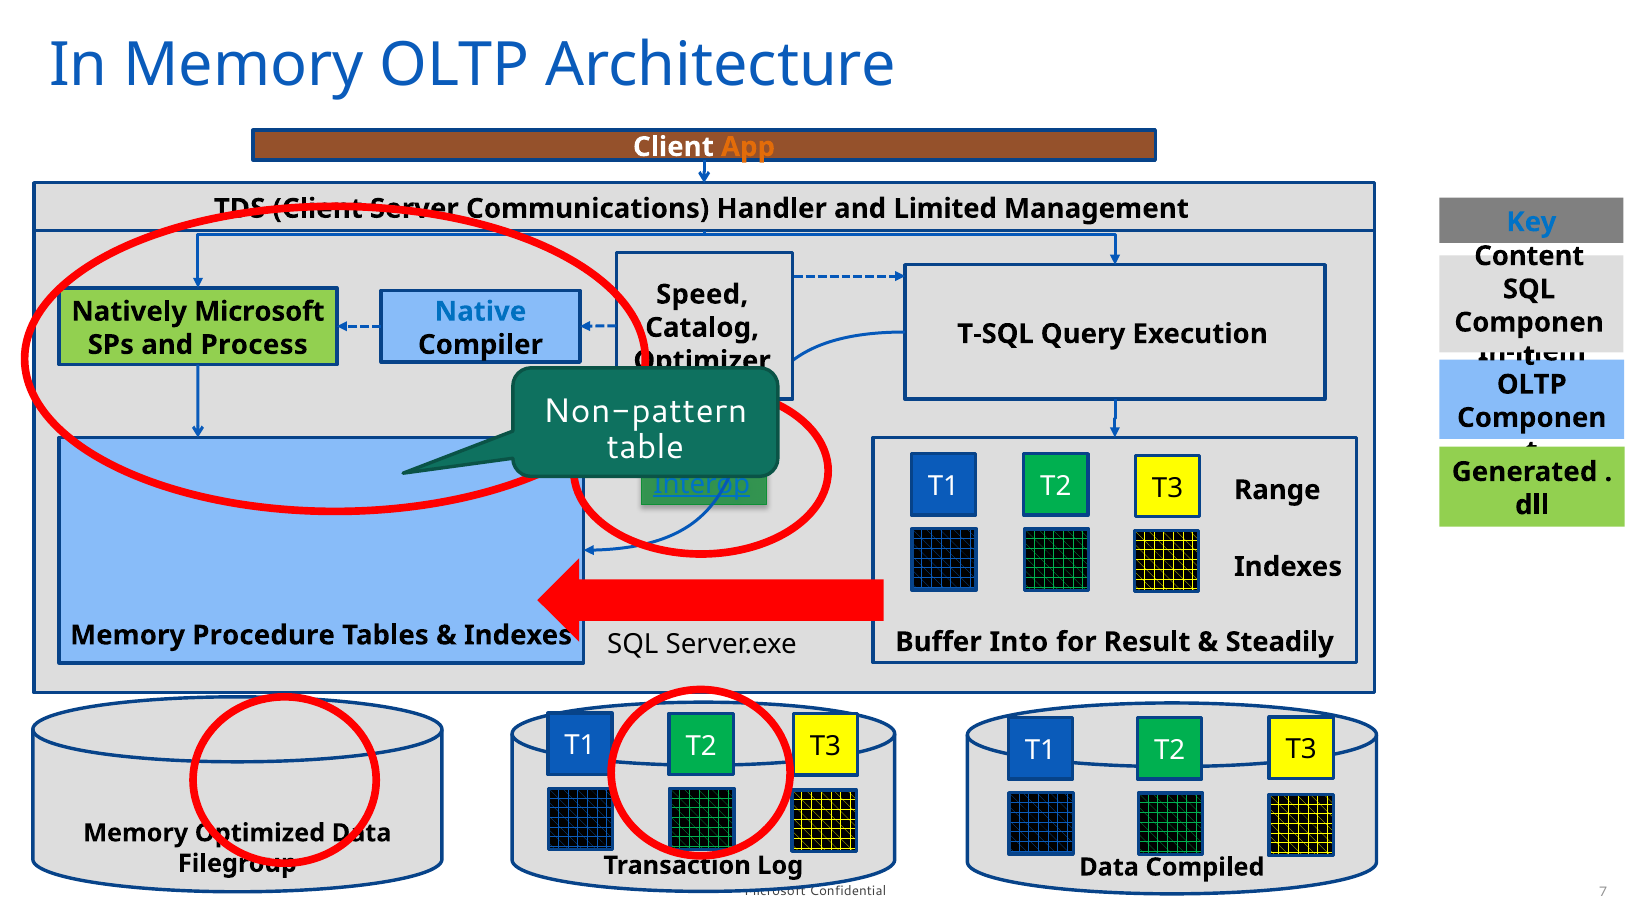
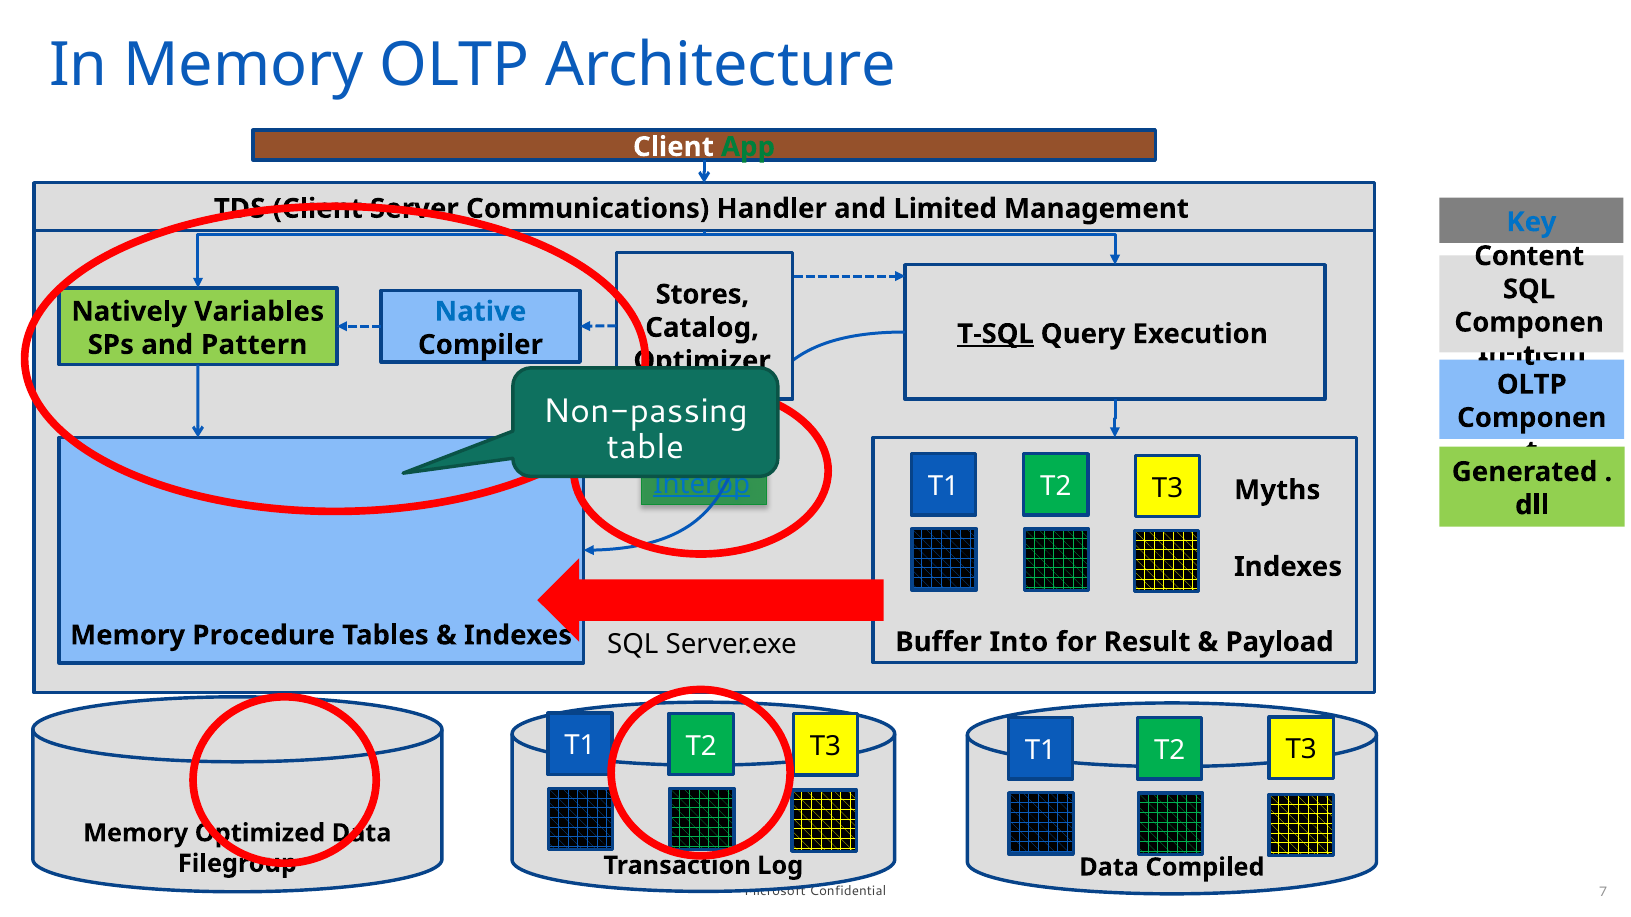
App colour: orange -> green
Speed: Speed -> Stores
Natively Microsoft: Microsoft -> Variables
T-SQL underline: none -> present
Process: Process -> Pattern
Non-pattern: Non-pattern -> Non-passing
Range: Range -> Myths
Steadily: Steadily -> Payload
